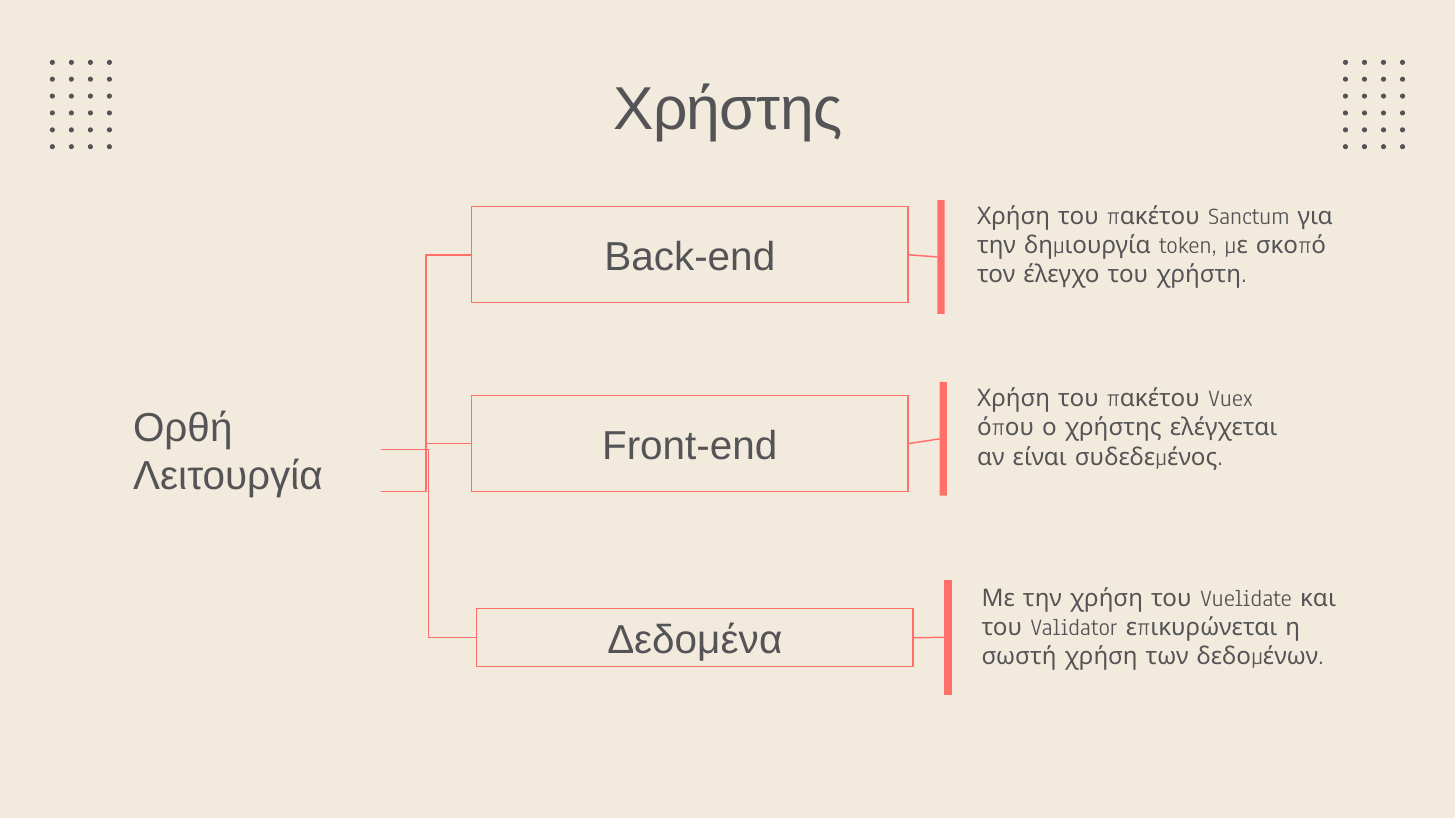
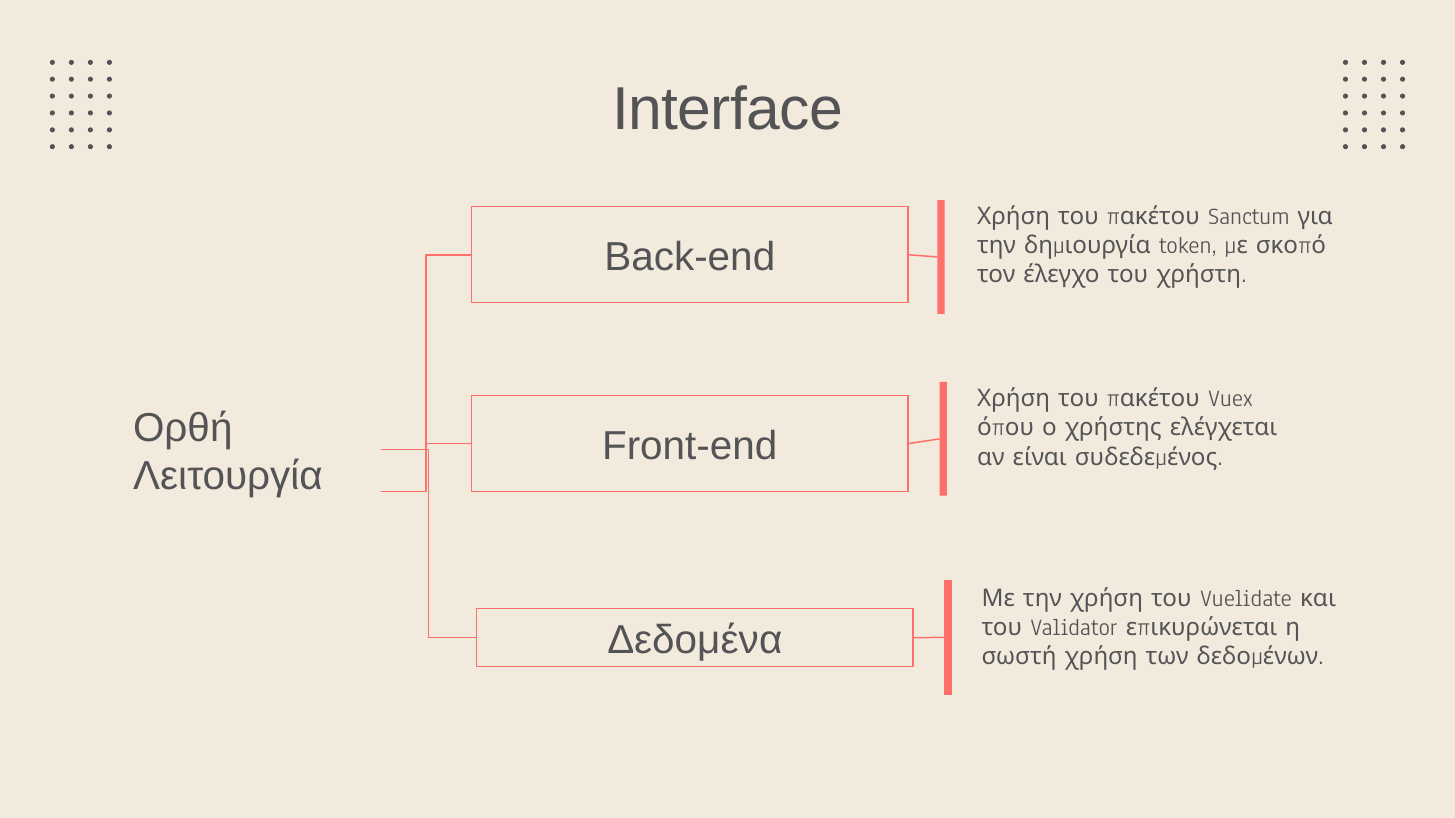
Χρήστης at (728, 109): Χρήστης -> Interface
